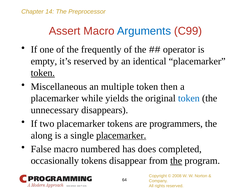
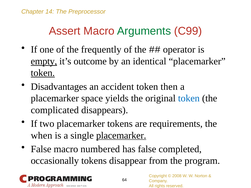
Arguments colour: blue -> green
empty underline: none -> present
it’s reserved: reserved -> outcome
Miscellaneous: Miscellaneous -> Disadvantages
multiple: multiple -> accident
while: while -> space
unnecessary: unnecessary -> complicated
programmers: programmers -> requirements
along: along -> when
has does: does -> false
the at (176, 161) underline: present -> none
